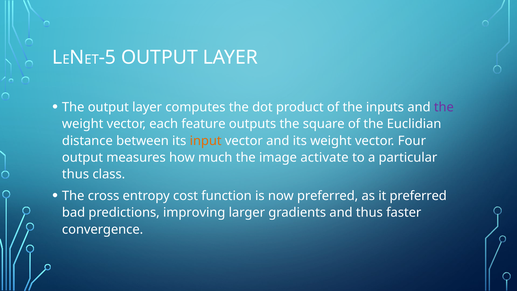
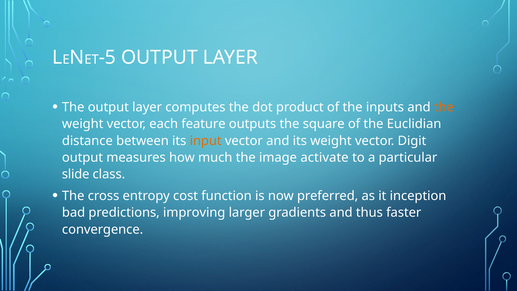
the at (444, 107) colour: purple -> orange
Four: Four -> Digit
thus at (76, 174): thus -> slide
it preferred: preferred -> inception
